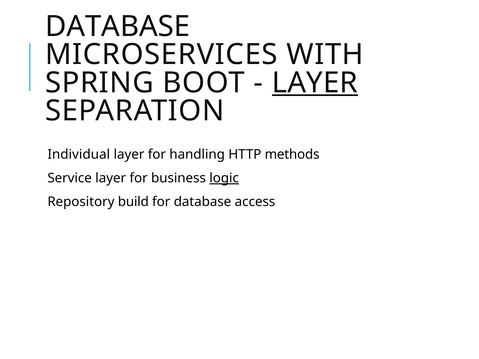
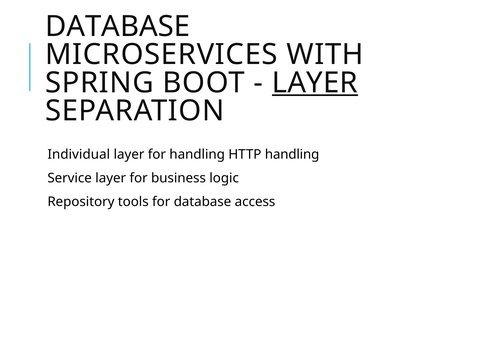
HTTP methods: methods -> handling
logic underline: present -> none
build: build -> tools
